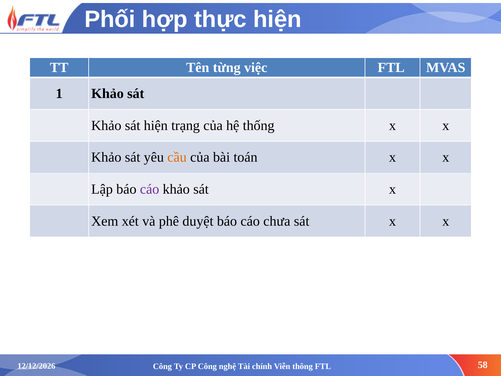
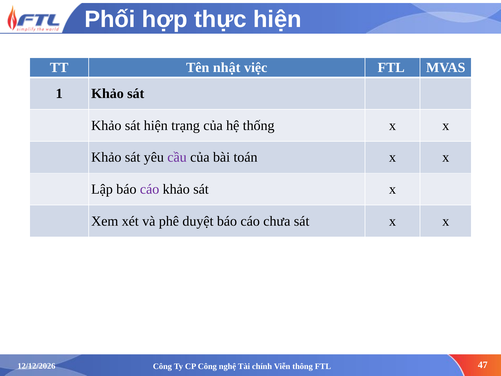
từng: từng -> nhật
cầu colour: orange -> purple
58: 58 -> 47
